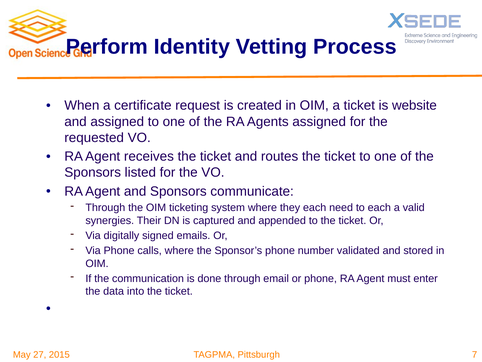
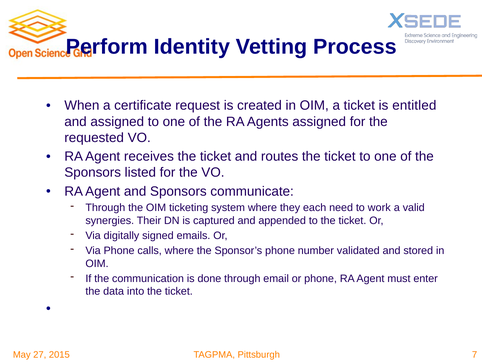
website: website -> entitled
to each: each -> work
